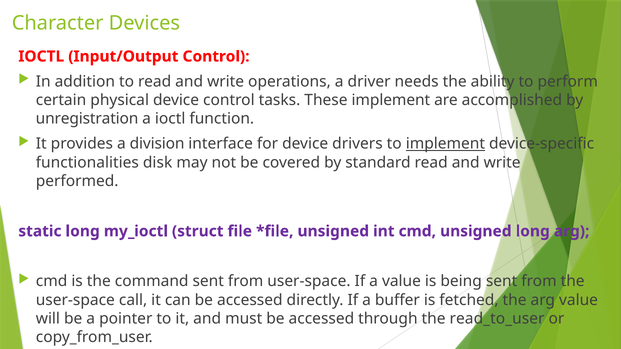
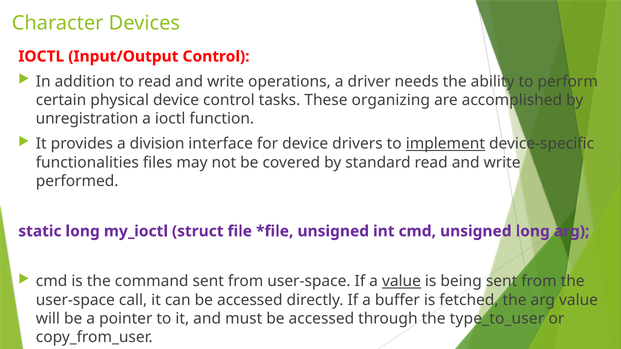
These implement: implement -> organizing
disk: disk -> files
value at (401, 282) underline: none -> present
read_to_user: read_to_user -> type_to_user
